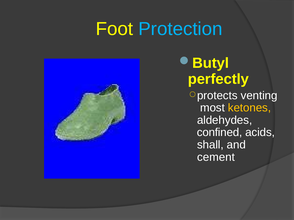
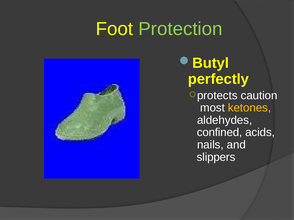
Protection colour: light blue -> light green
venting: venting -> caution
shall: shall -> nails
cement: cement -> slippers
